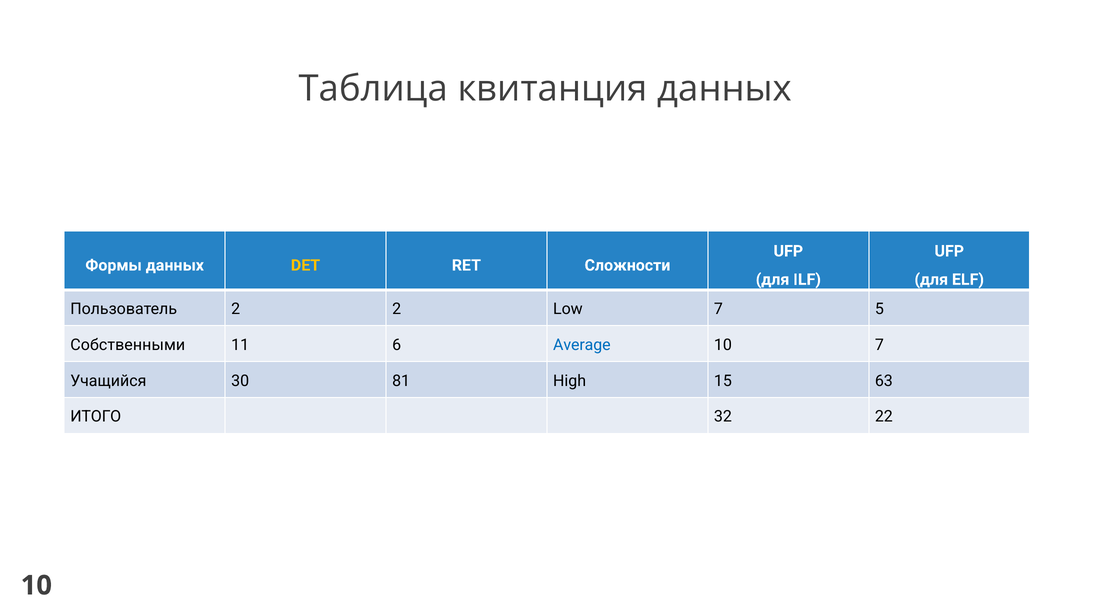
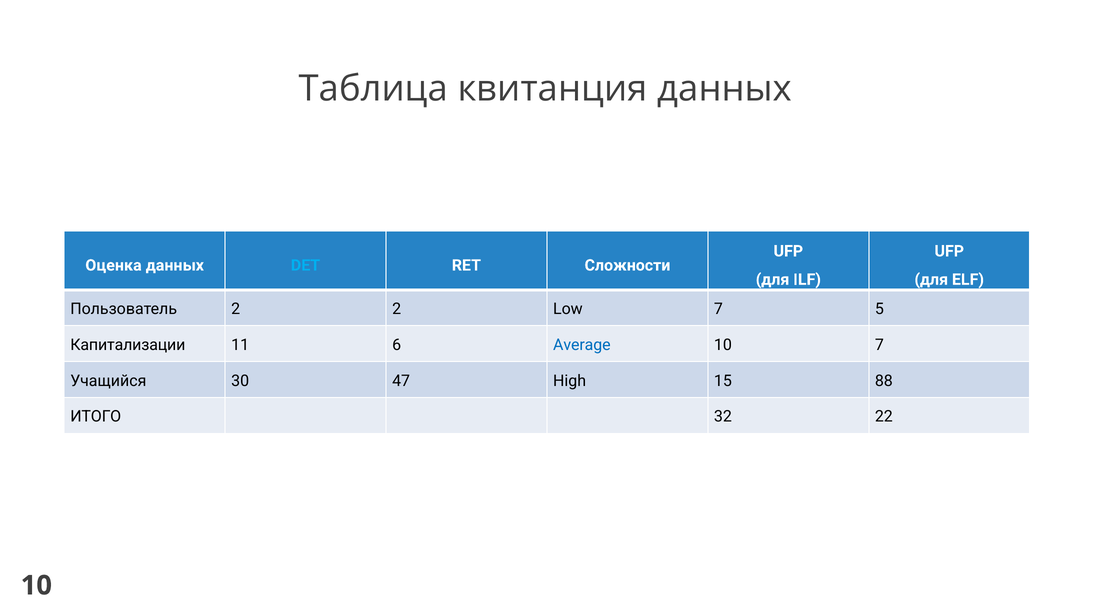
Формы: Формы -> Оценка
DET colour: yellow -> light blue
Собственными: Собственными -> Капитализации
81: 81 -> 47
63: 63 -> 88
